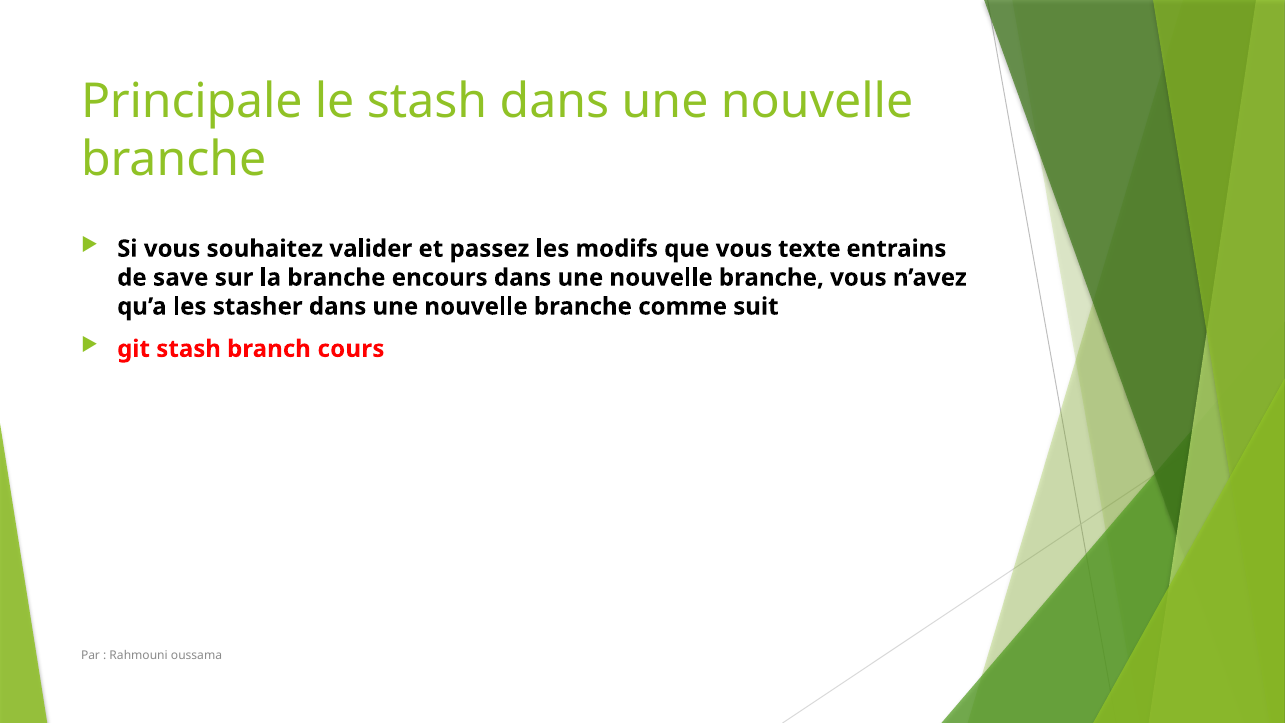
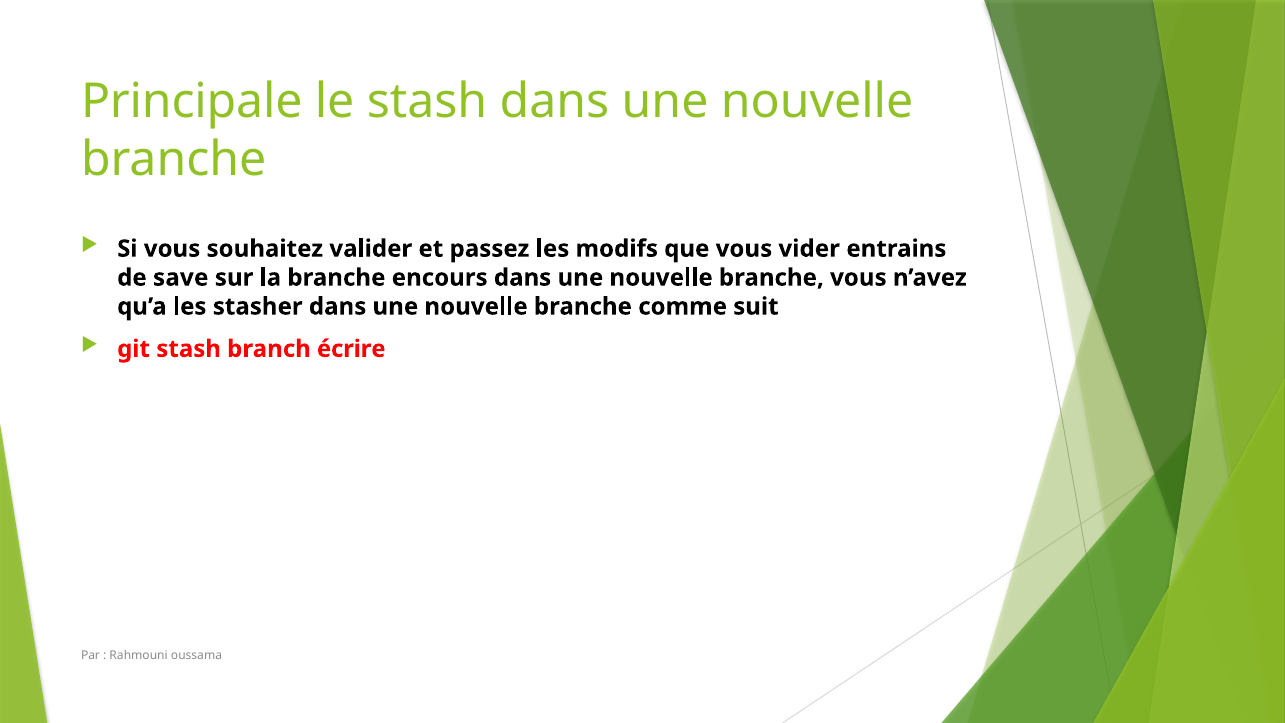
texte: texte -> vider
cours: cours -> écrire
